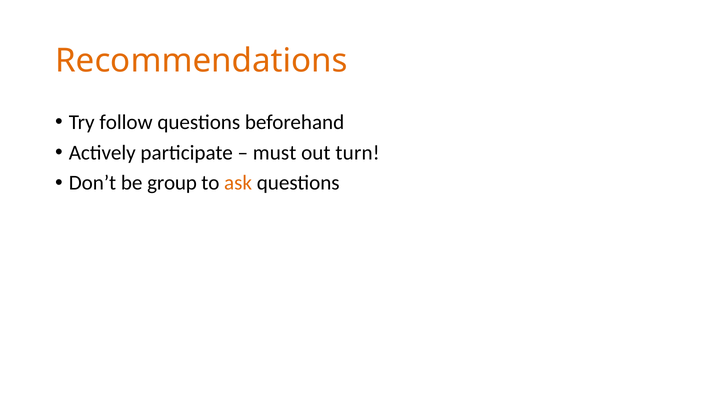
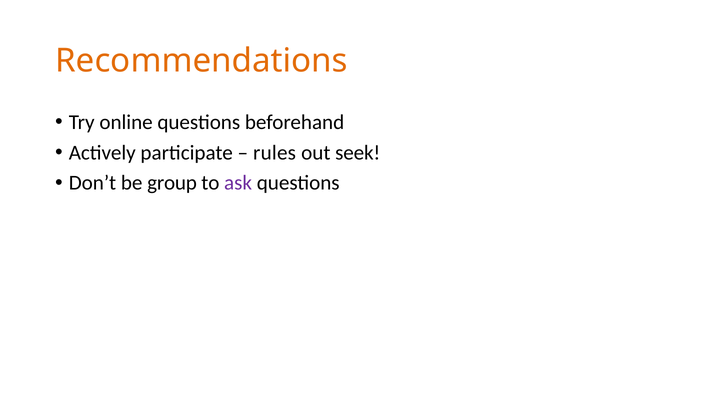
follow: follow -> online
must: must -> rules
turn: turn -> seek
ask colour: orange -> purple
